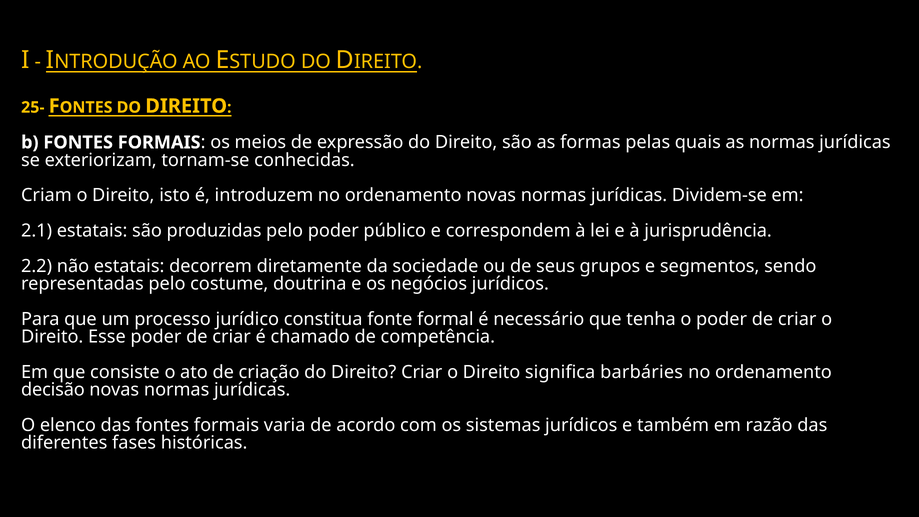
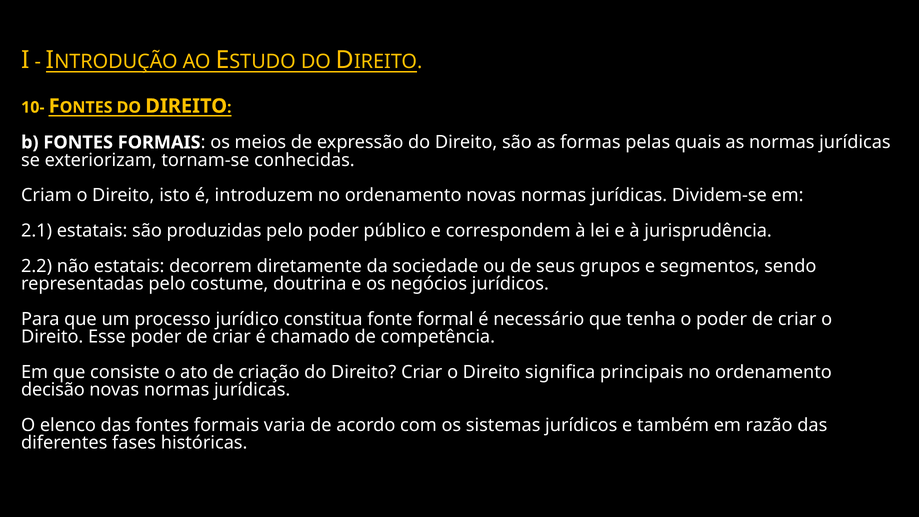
25-: 25- -> 10-
barbáries: barbáries -> principais
